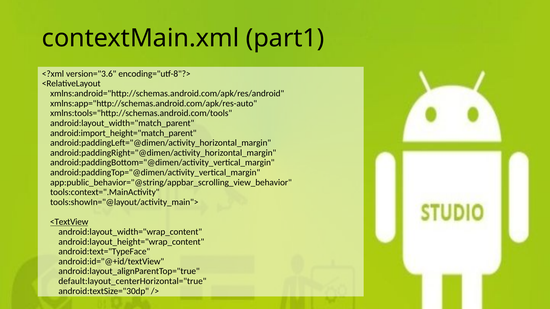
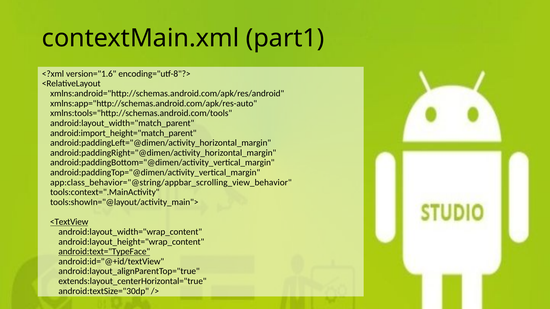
version="3.6: version="3.6 -> version="1.6
app:public_behavior="@string/appbar_scrolling_view_behavior: app:public_behavior="@string/appbar_scrolling_view_behavior -> app:class_behavior="@string/appbar_scrolling_view_behavior
android:text="TypeFace underline: none -> present
default:layout_centerHorizontal="true: default:layout_centerHorizontal="true -> extends:layout_centerHorizontal="true
